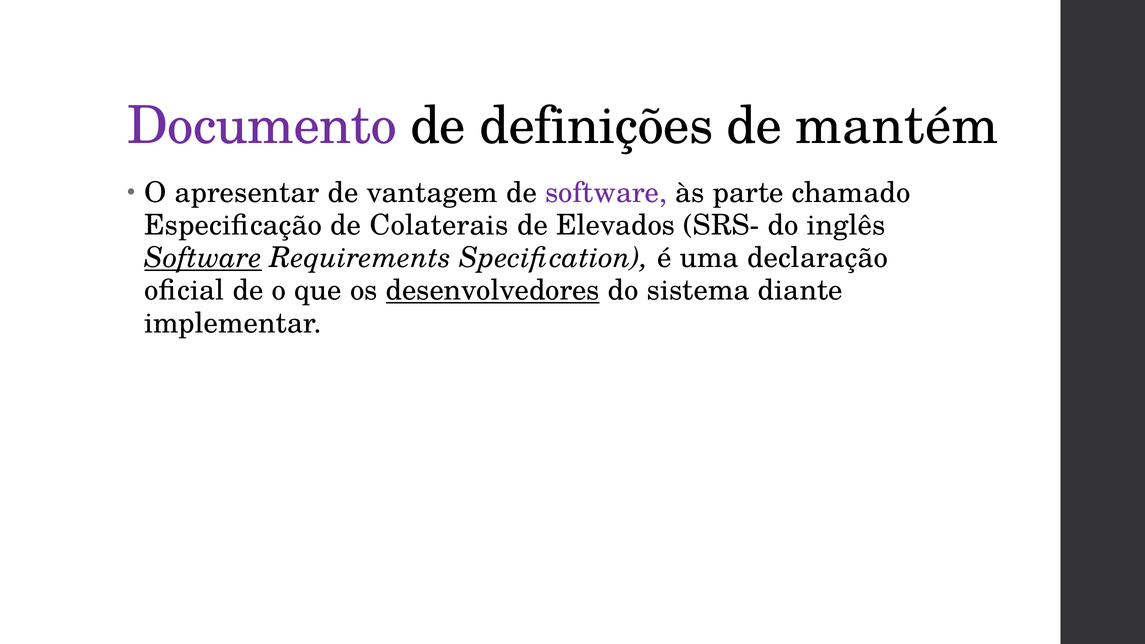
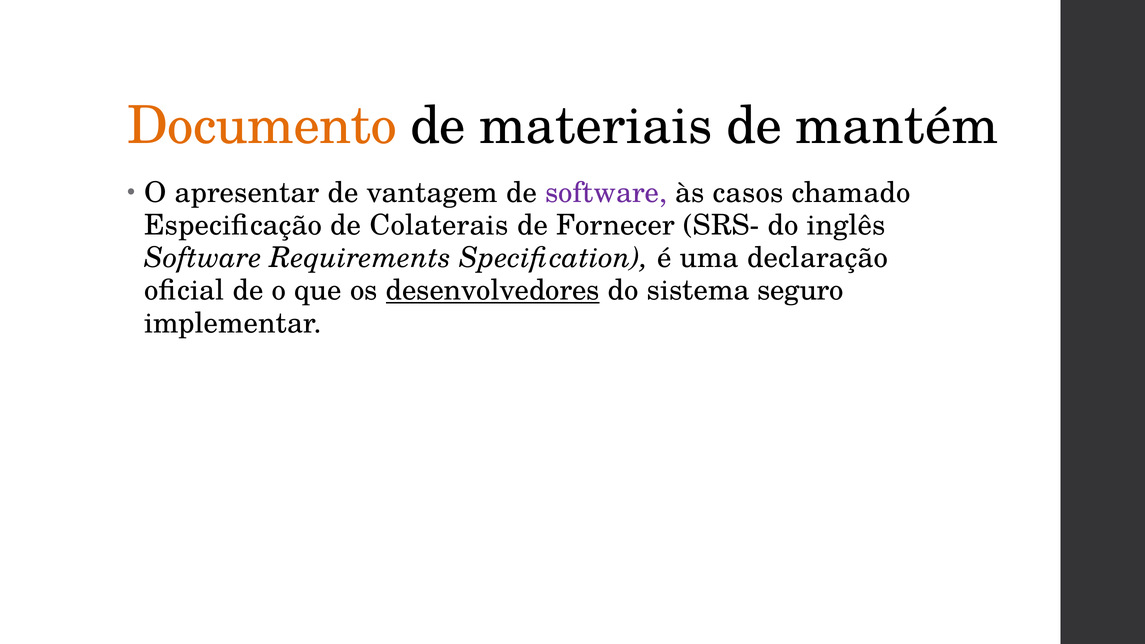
Documento colour: purple -> orange
definições: definições -> materiais
parte: parte -> casos
Elevados: Elevados -> Fornecer
Software at (203, 258) underline: present -> none
diante: diante -> seguro
